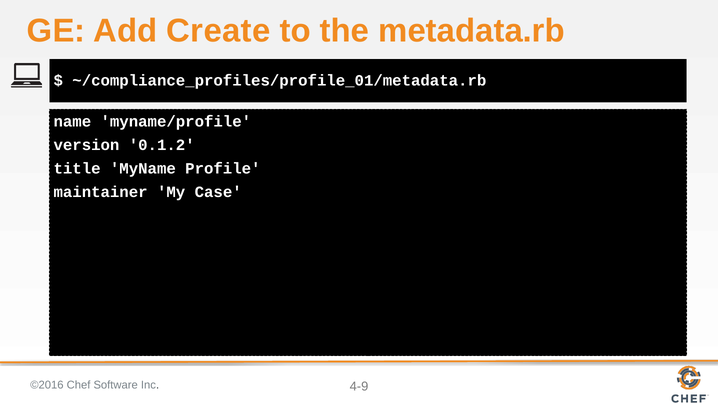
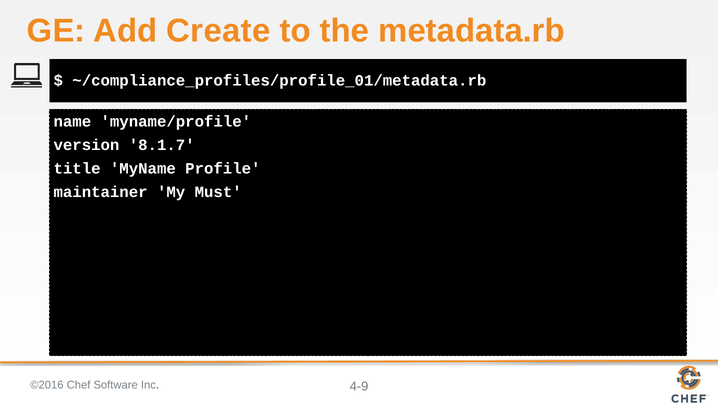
0.1.2: 0.1.2 -> 8.1.7
Case: Case -> Must
